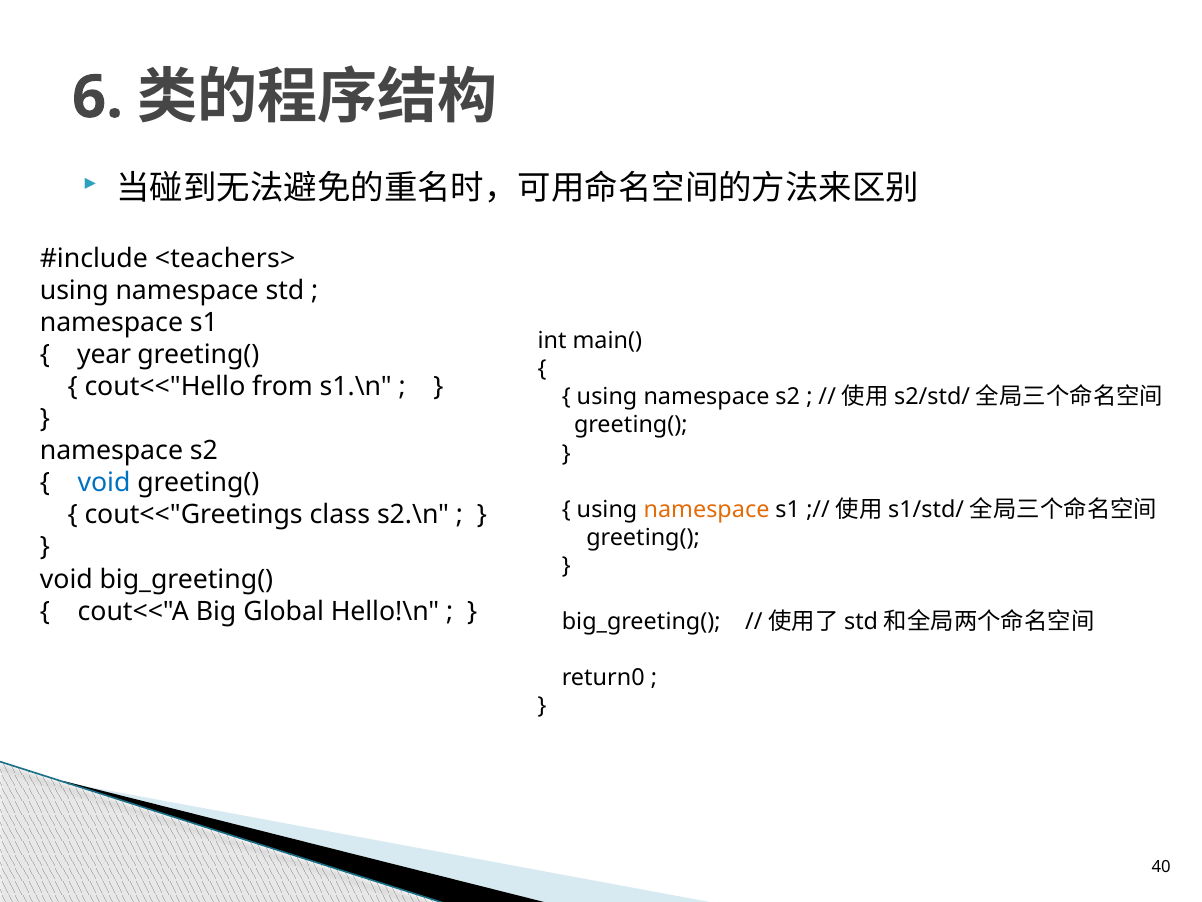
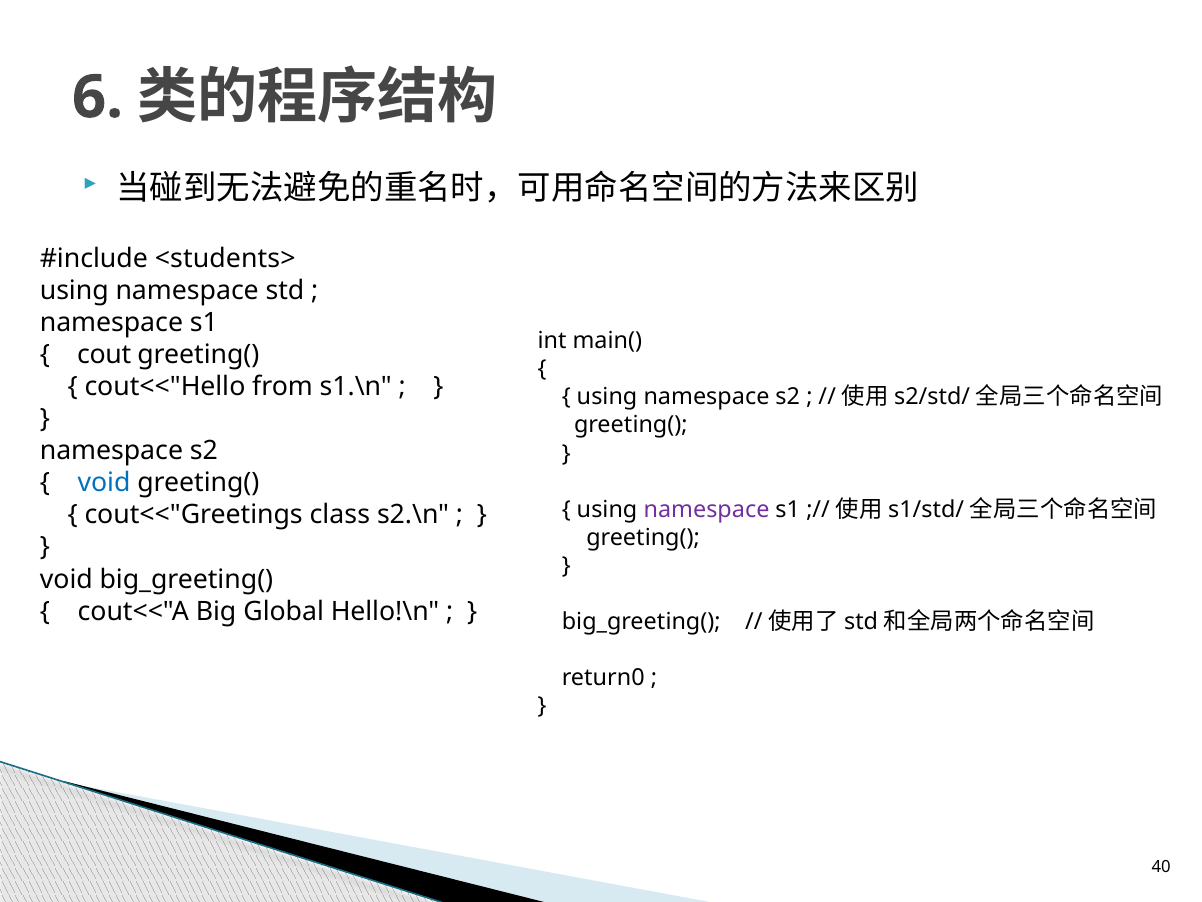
<teachers>: <teachers> -> <students>
year: year -> cout
namespace at (706, 509) colour: orange -> purple
